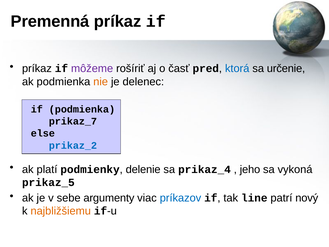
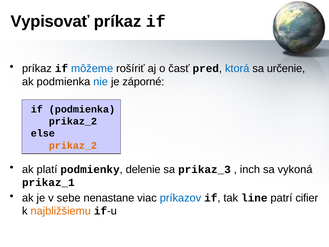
Premenná: Premenná -> Vypisovať
môžeme colour: purple -> blue
nie colour: orange -> blue
delenec: delenec -> záporné
prikaz_7 at (73, 121): prikaz_7 -> prikaz_2
prikaz_2 at (73, 145) colour: blue -> orange
prikaz_4: prikaz_4 -> prikaz_3
jeho: jeho -> inch
prikaz_5: prikaz_5 -> prikaz_1
argumenty: argumenty -> nenastane
nový: nový -> cifier
